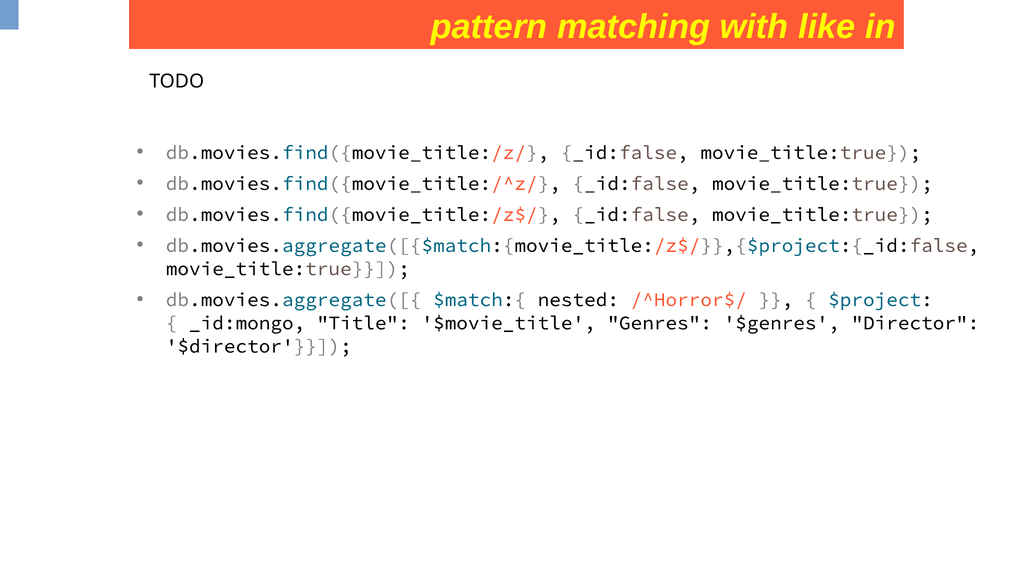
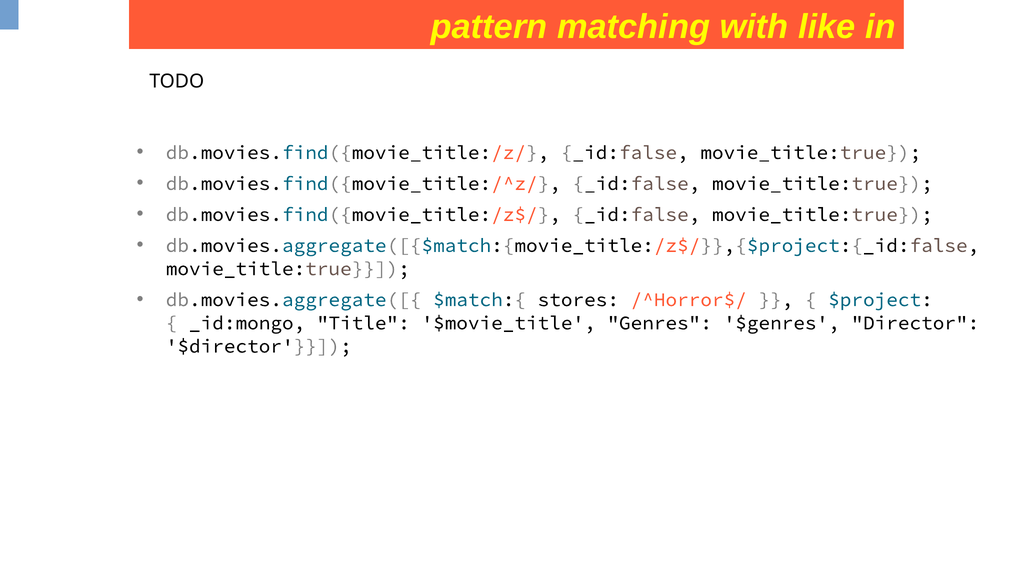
nested: nested -> stores
